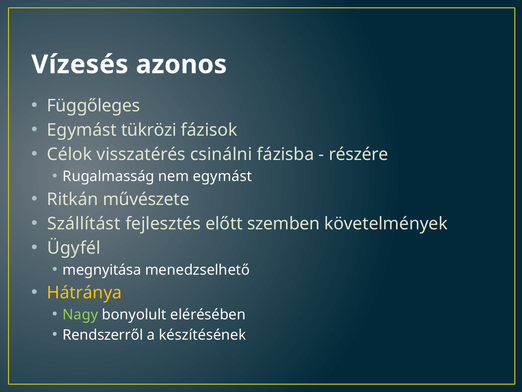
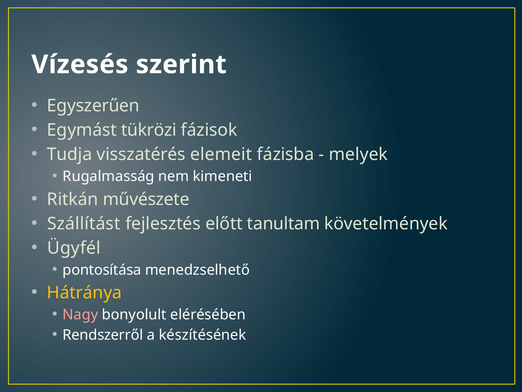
azonos: azonos -> szerint
Függőleges: Függőleges -> Egyszerűen
Célok: Célok -> Tudja
csinálni: csinálni -> elemeit
részére: részére -> melyek
nem egymást: egymást -> kimeneti
szemben: szemben -> tanultam
megnyitása: megnyitása -> pontosítása
Nagy colour: light green -> pink
